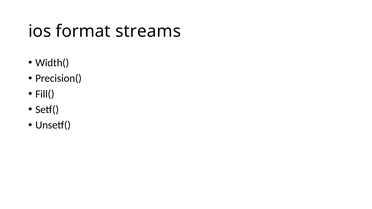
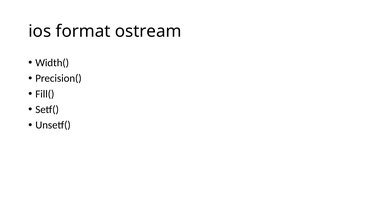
streams: streams -> ostream
